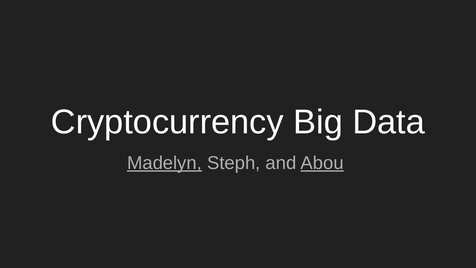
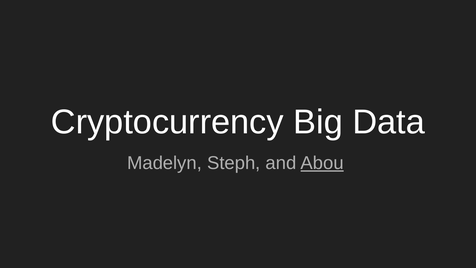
Madelyn underline: present -> none
